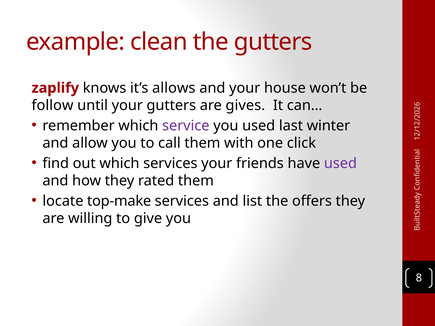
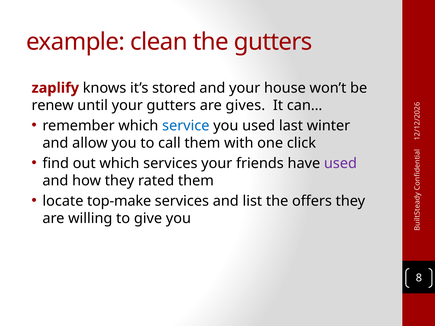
allows: allows -> stored
follow: follow -> renew
service colour: purple -> blue
